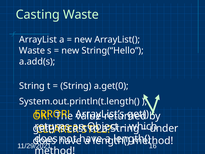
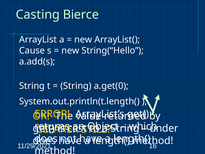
Casting Waste: Waste -> Bierce
Waste at (32, 51): Waste -> Cause
